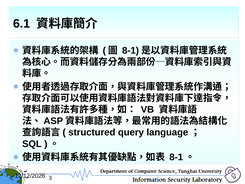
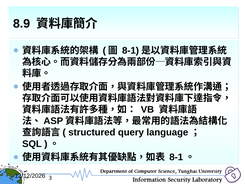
6.1: 6.1 -> 8.9
